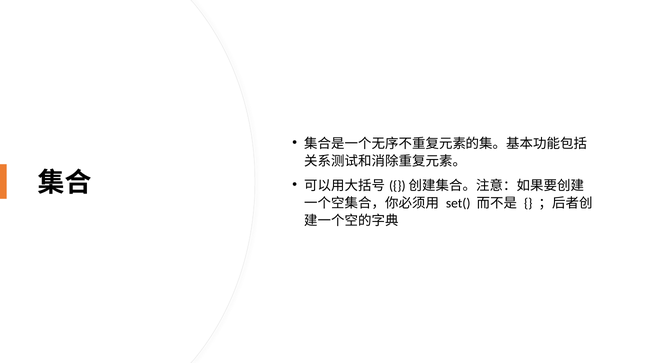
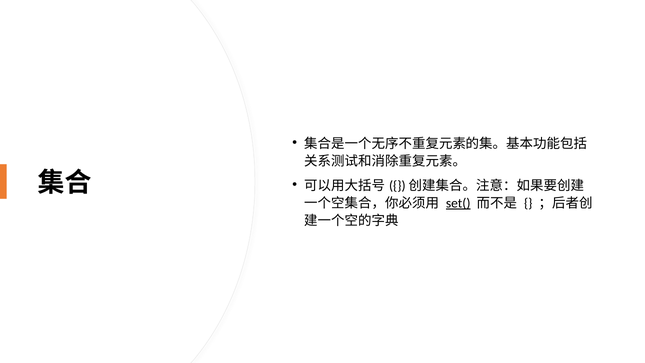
set( underline: none -> present
